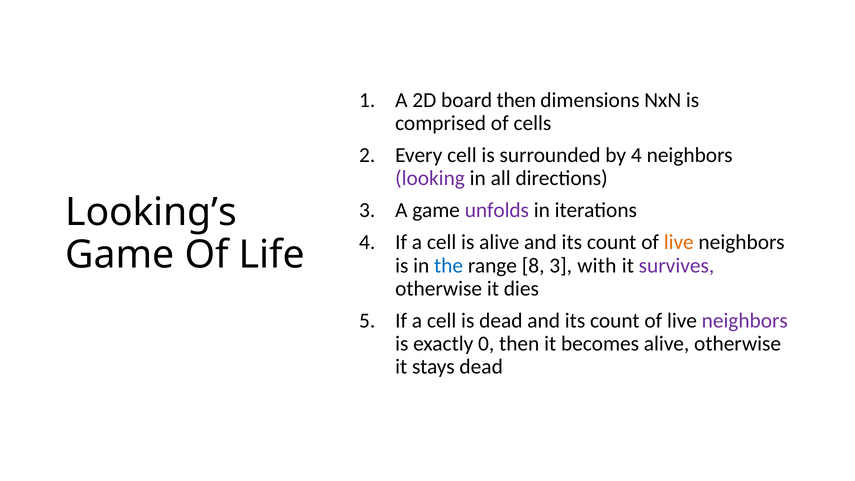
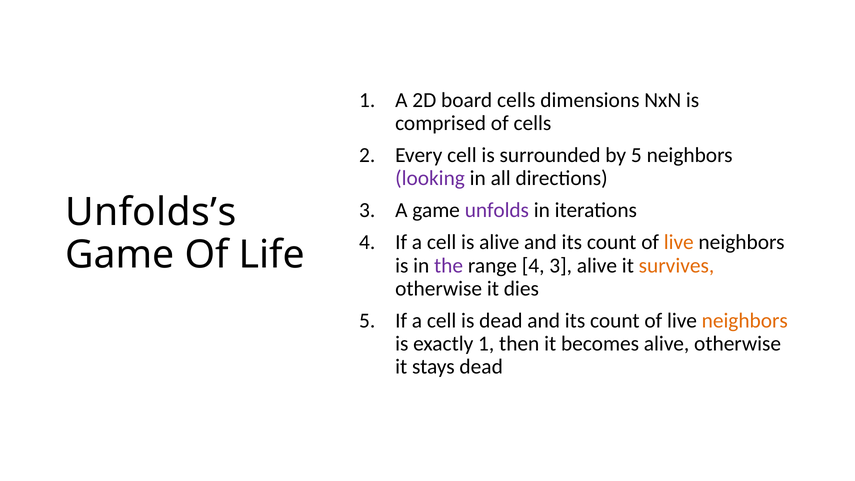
board then: then -> cells
by 4: 4 -> 5
Looking’s: Looking’s -> Unfolds’s
the colour: blue -> purple
range 8: 8 -> 4
3 with: with -> alive
survives colour: purple -> orange
neighbors at (745, 321) colour: purple -> orange
exactly 0: 0 -> 1
